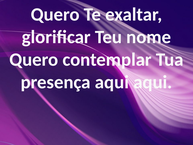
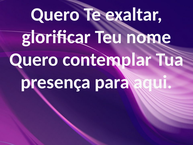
presença aqui: aqui -> para
